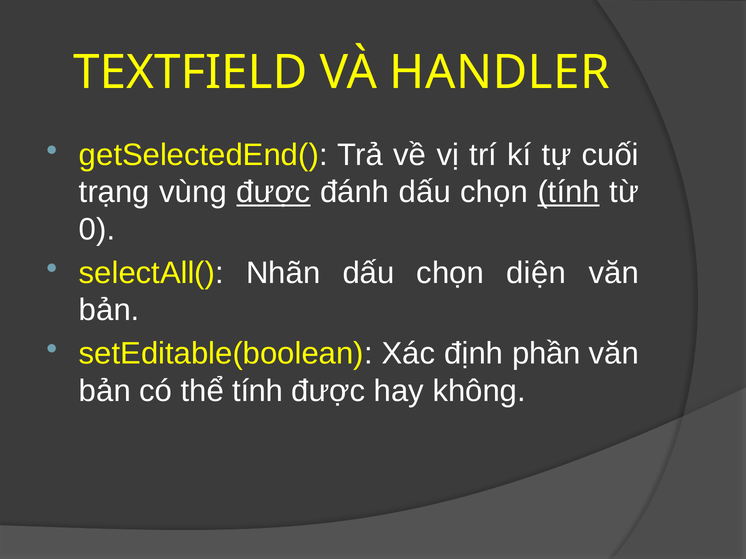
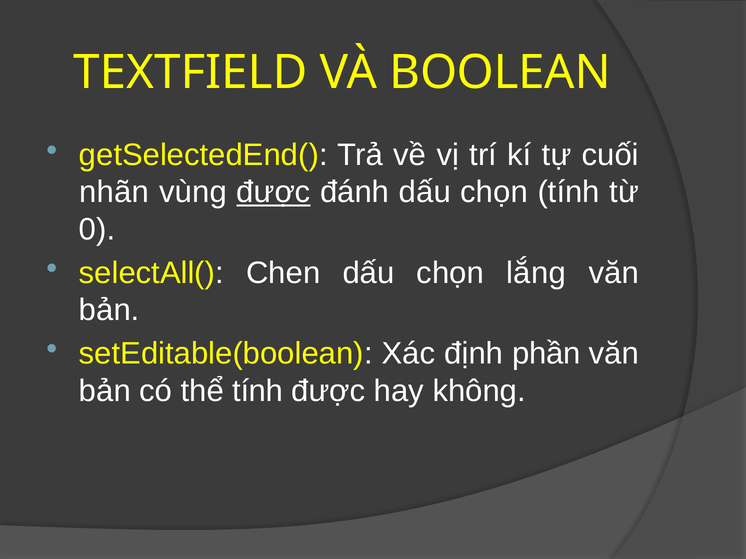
HANDLER: HANDLER -> BOOLEAN
trạng: trạng -> nhãn
tính at (569, 192) underline: present -> none
Nhãn: Nhãn -> Chen
diện: diện -> lắng
